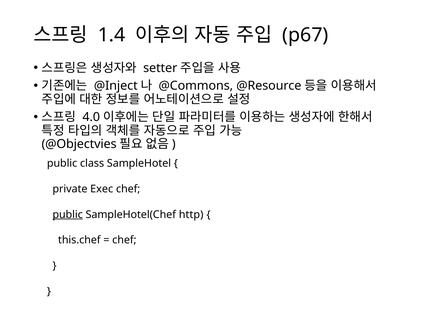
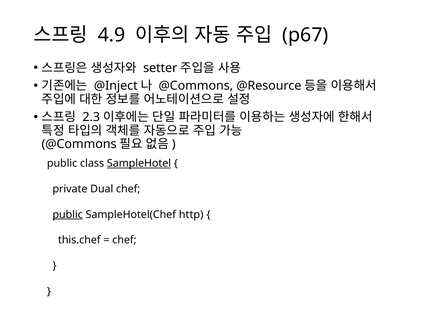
1.4: 1.4 -> 4.9
4.0: 4.0 -> 2.3
@Objectvies at (79, 144): @Objectvies -> @Commons
SampleHotel underline: none -> present
Exec: Exec -> Dual
